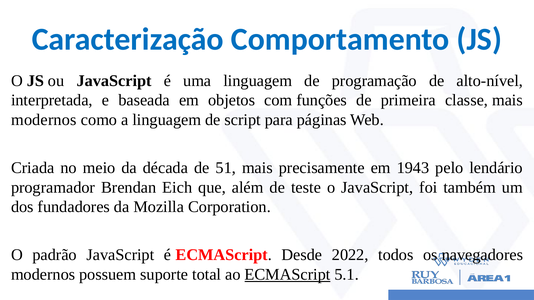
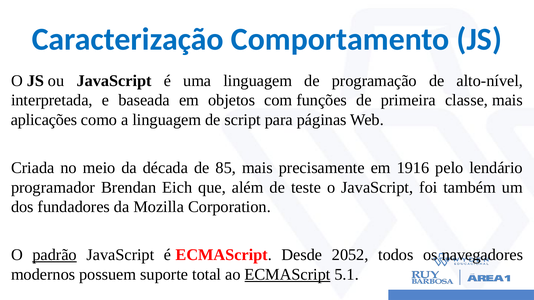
modernos at (44, 120): modernos -> aplicações
51: 51 -> 85
1943: 1943 -> 1916
padrão underline: none -> present
2022: 2022 -> 2052
